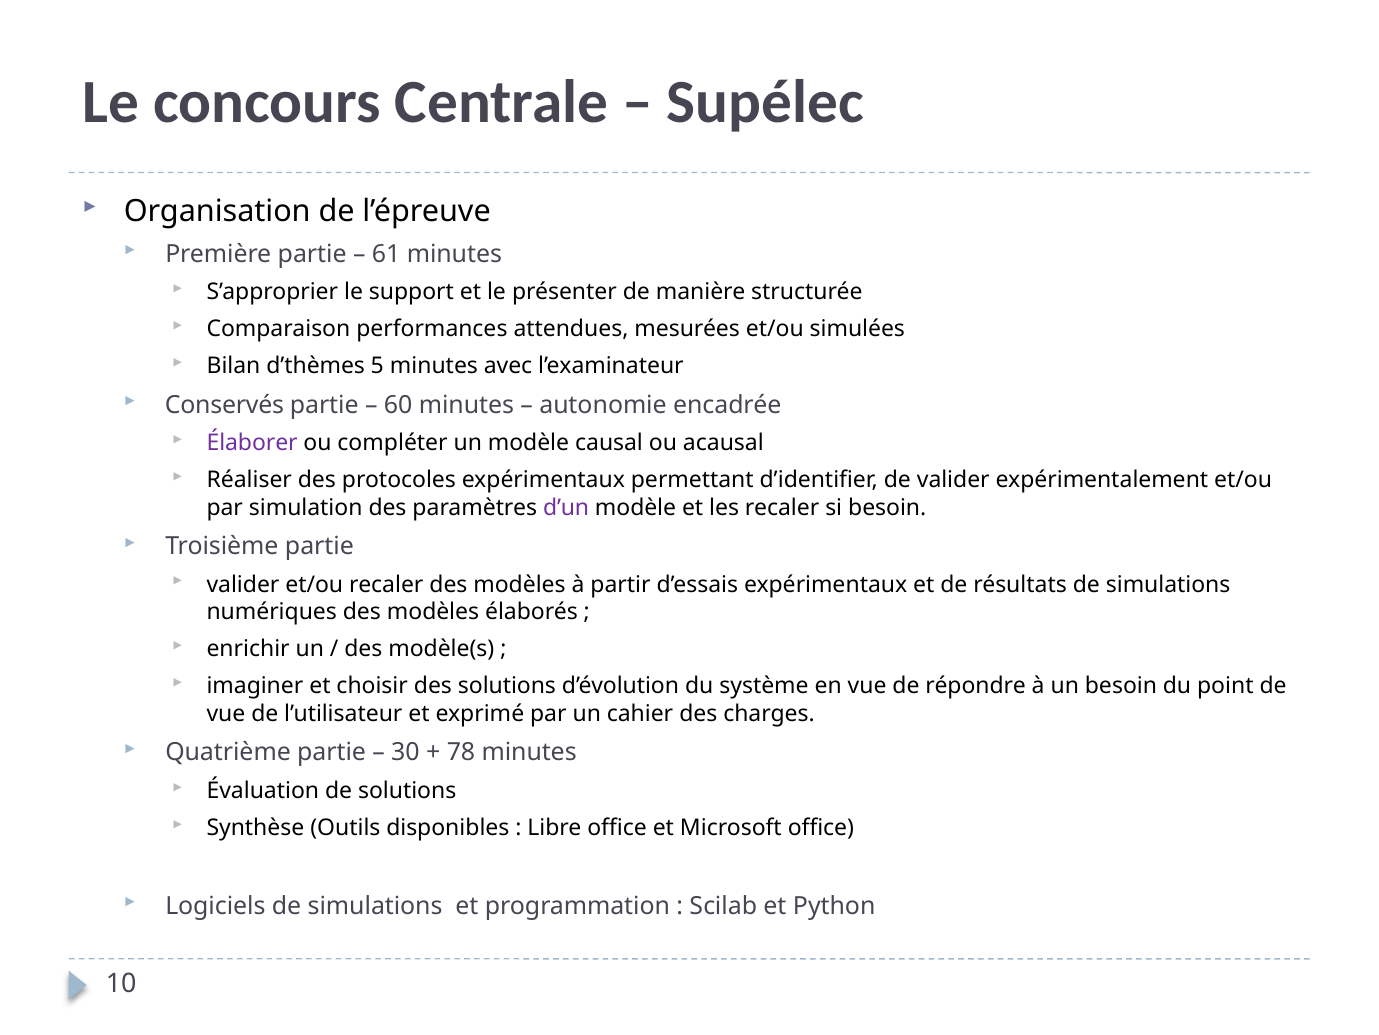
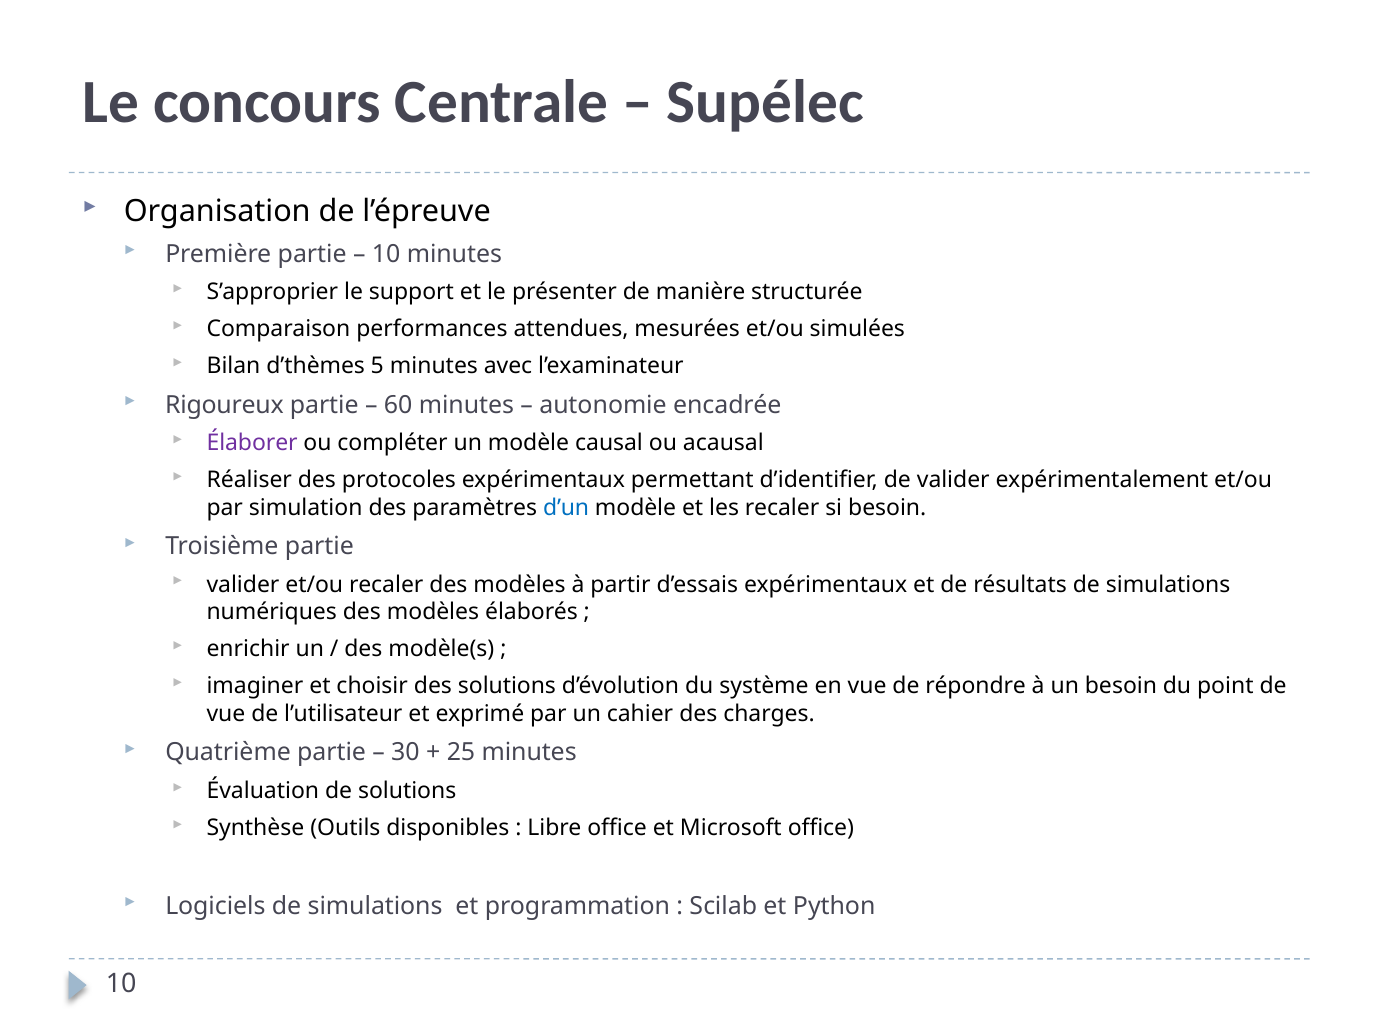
61 at (386, 254): 61 -> 10
Conservés: Conservés -> Rigoureux
d’un colour: purple -> blue
78: 78 -> 25
